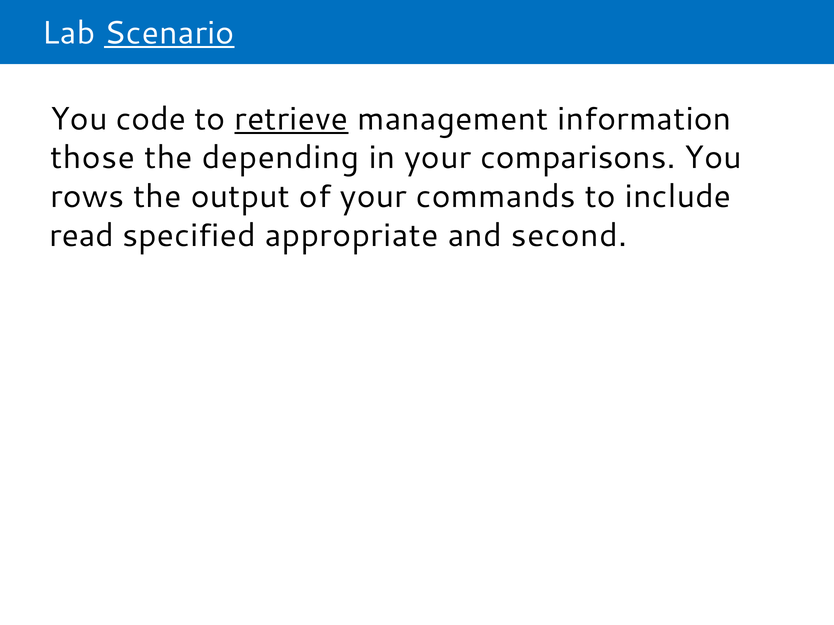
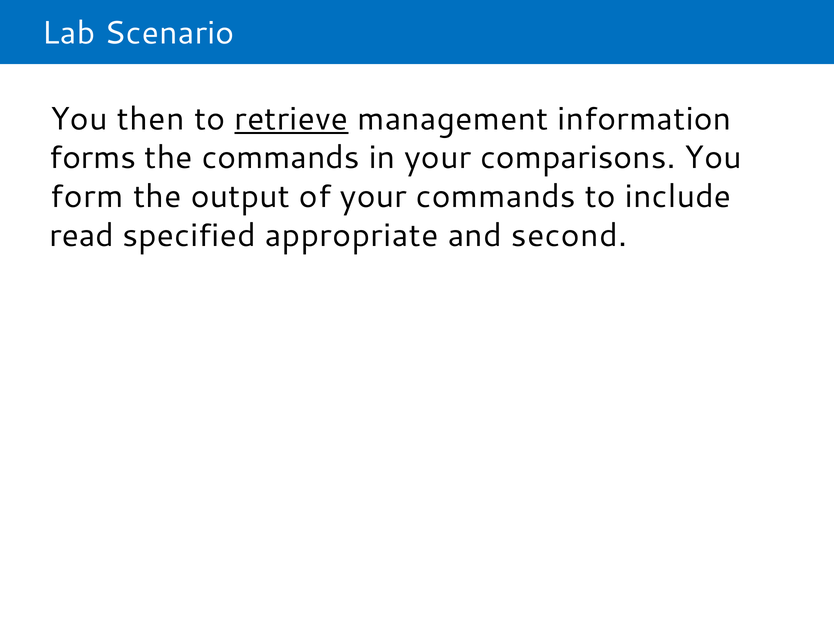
Scenario underline: present -> none
code: code -> then
those: those -> forms
the depending: depending -> commands
rows: rows -> form
